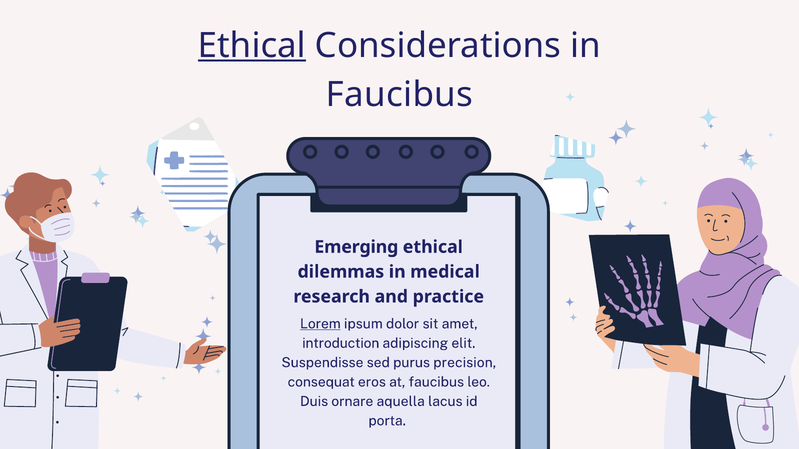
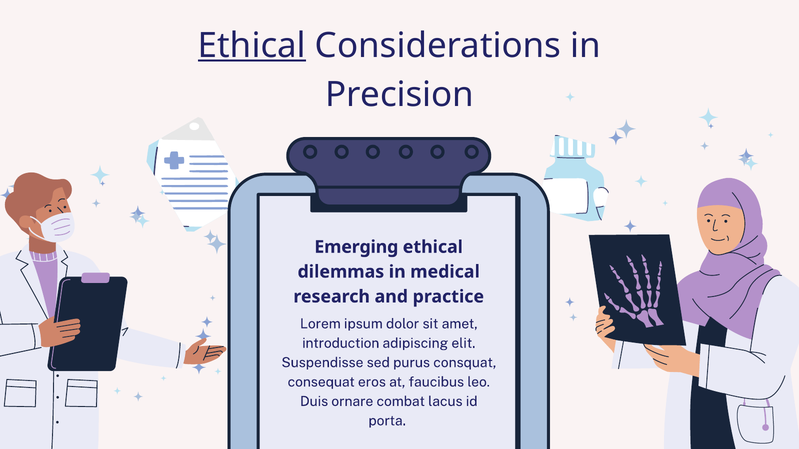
Faucibus at (399, 95): Faucibus -> Precision
Lorem underline: present -> none
precision: precision -> consquat
aquella: aquella -> combat
